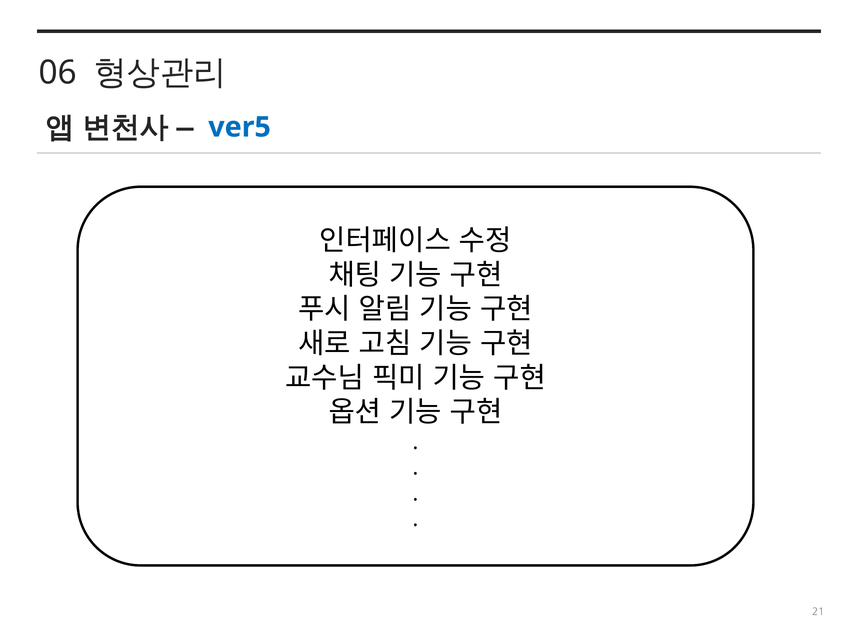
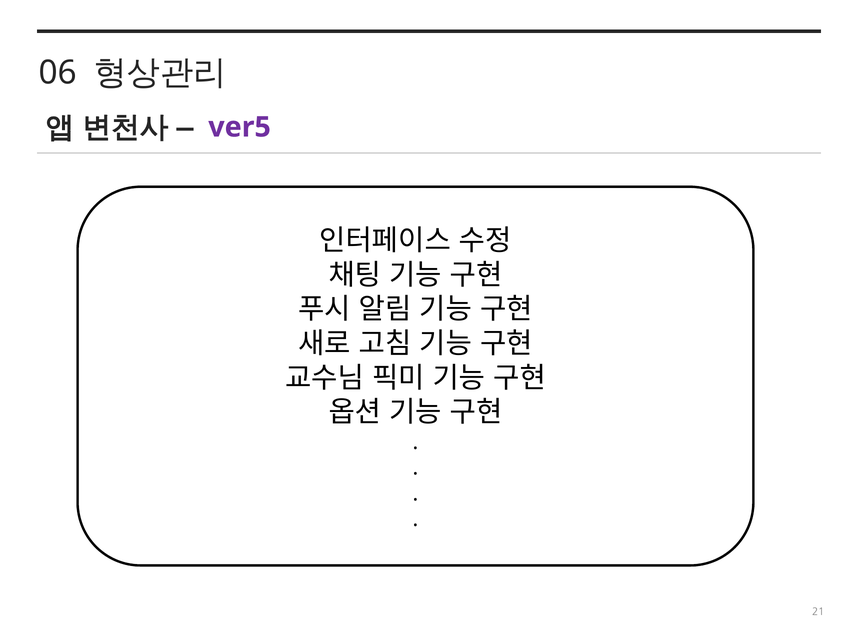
ver5 colour: blue -> purple
